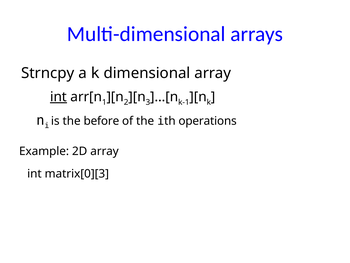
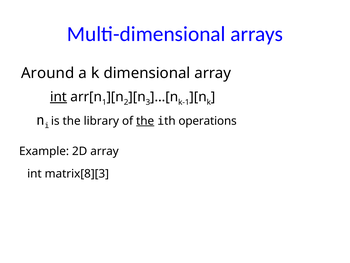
Strncpy: Strncpy -> Around
before: before -> library
the at (145, 121) underline: none -> present
matrix[0][3: matrix[0][3 -> matrix[8][3
